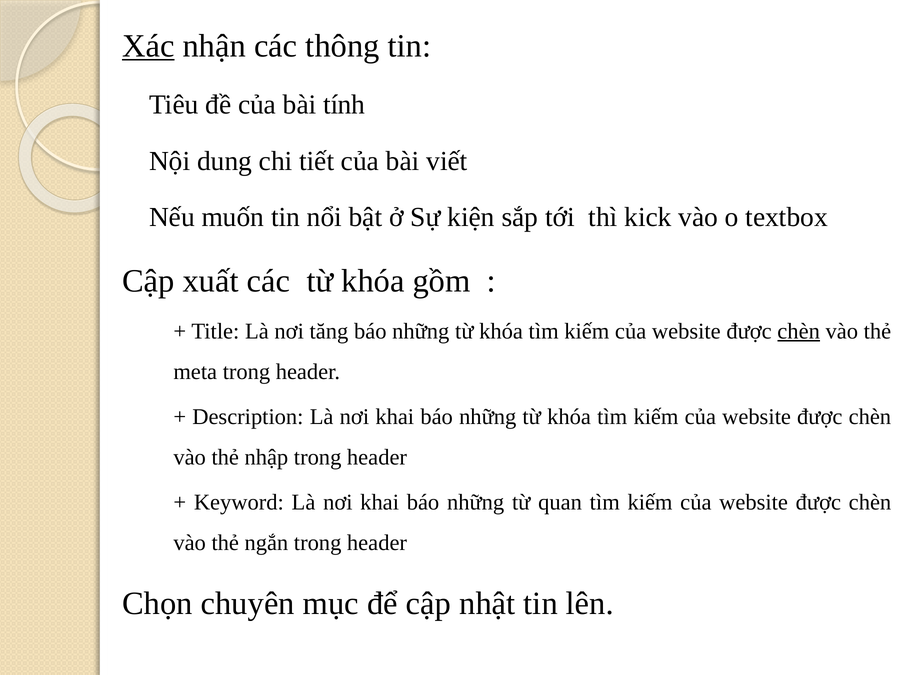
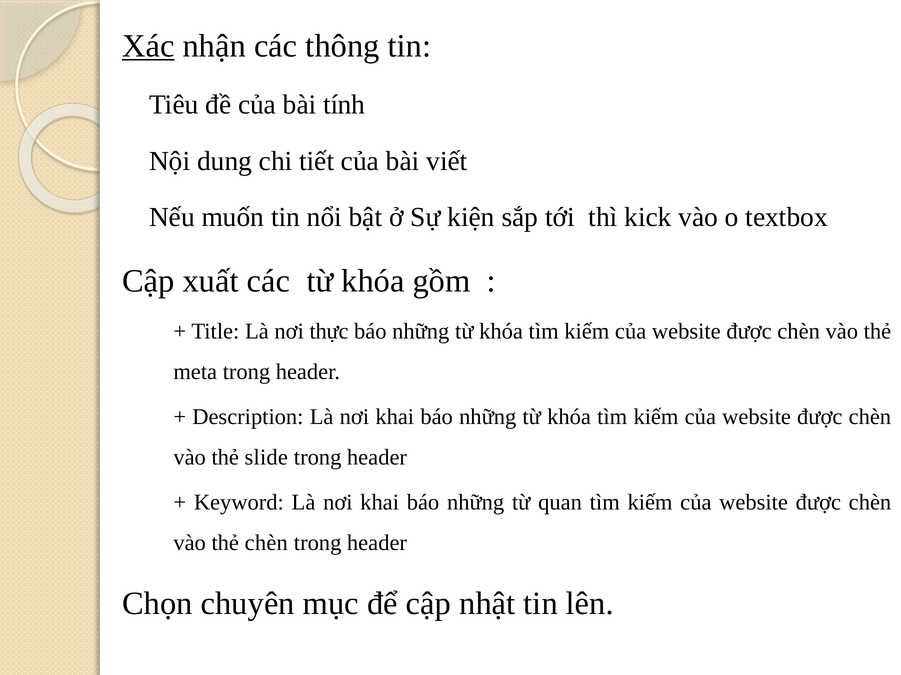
tăng: tăng -> thực
chèn at (799, 332) underline: present -> none
nhập: nhập -> slide
thẻ ngắn: ngắn -> chèn
